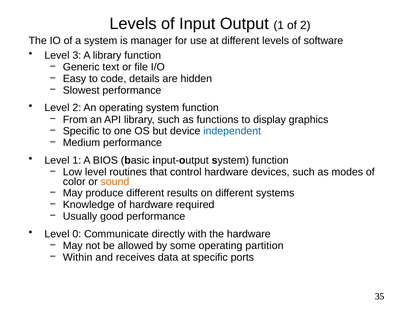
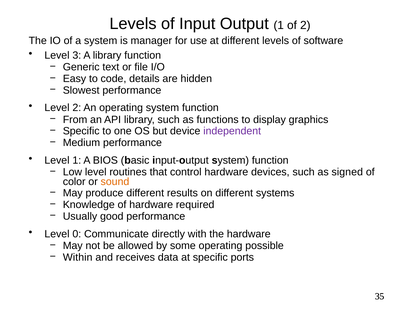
independent colour: blue -> purple
modes: modes -> signed
partition: partition -> possible
